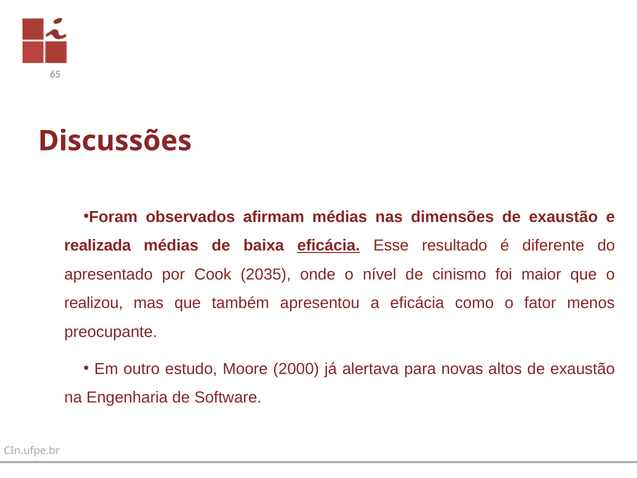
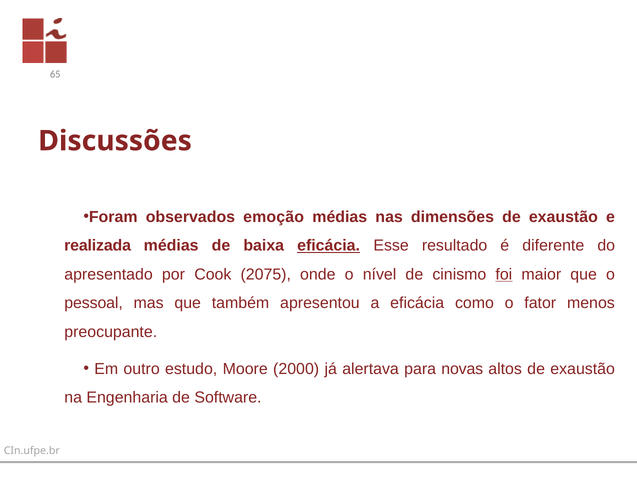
afirmam: afirmam -> emoção
2035: 2035 -> 2075
foi underline: none -> present
realizou: realizou -> pessoal
